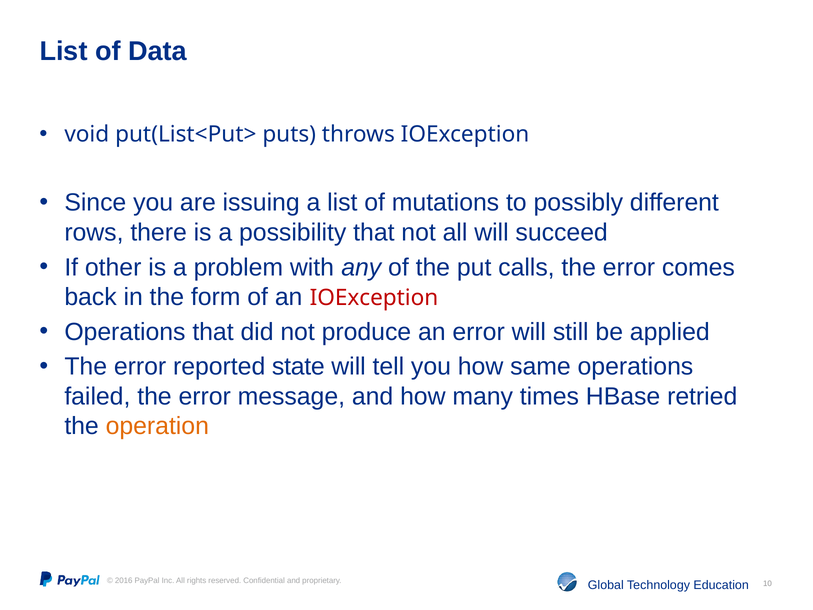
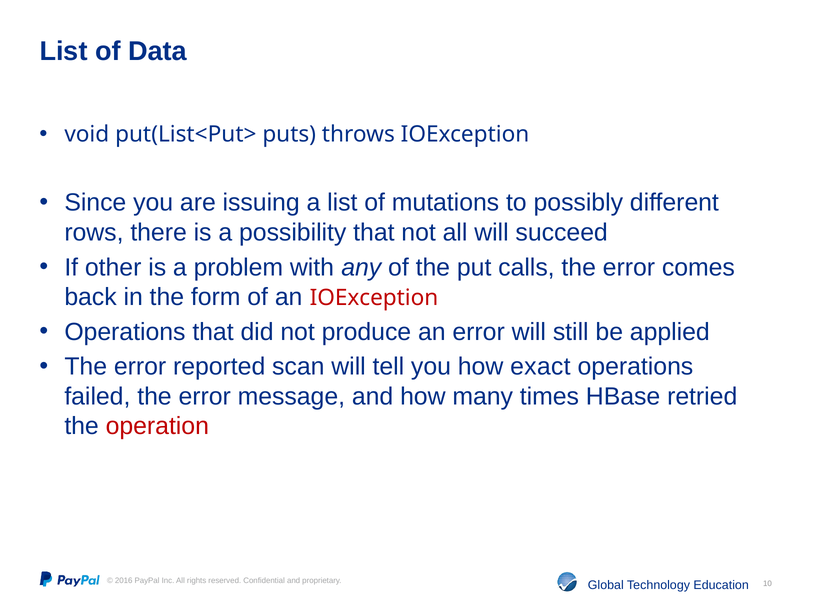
state: state -> scan
same: same -> exact
operation colour: orange -> red
